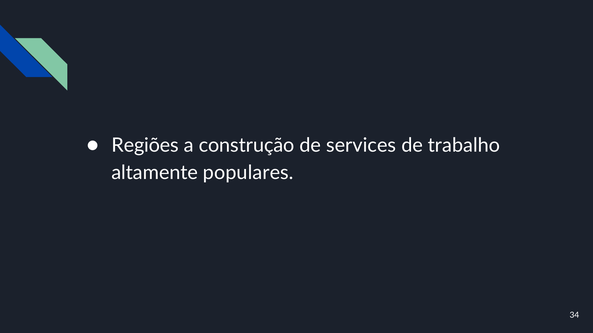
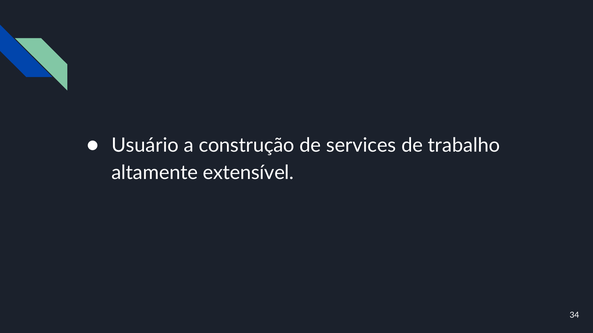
Regiões: Regiões -> Usuário
populares: populares -> extensível
